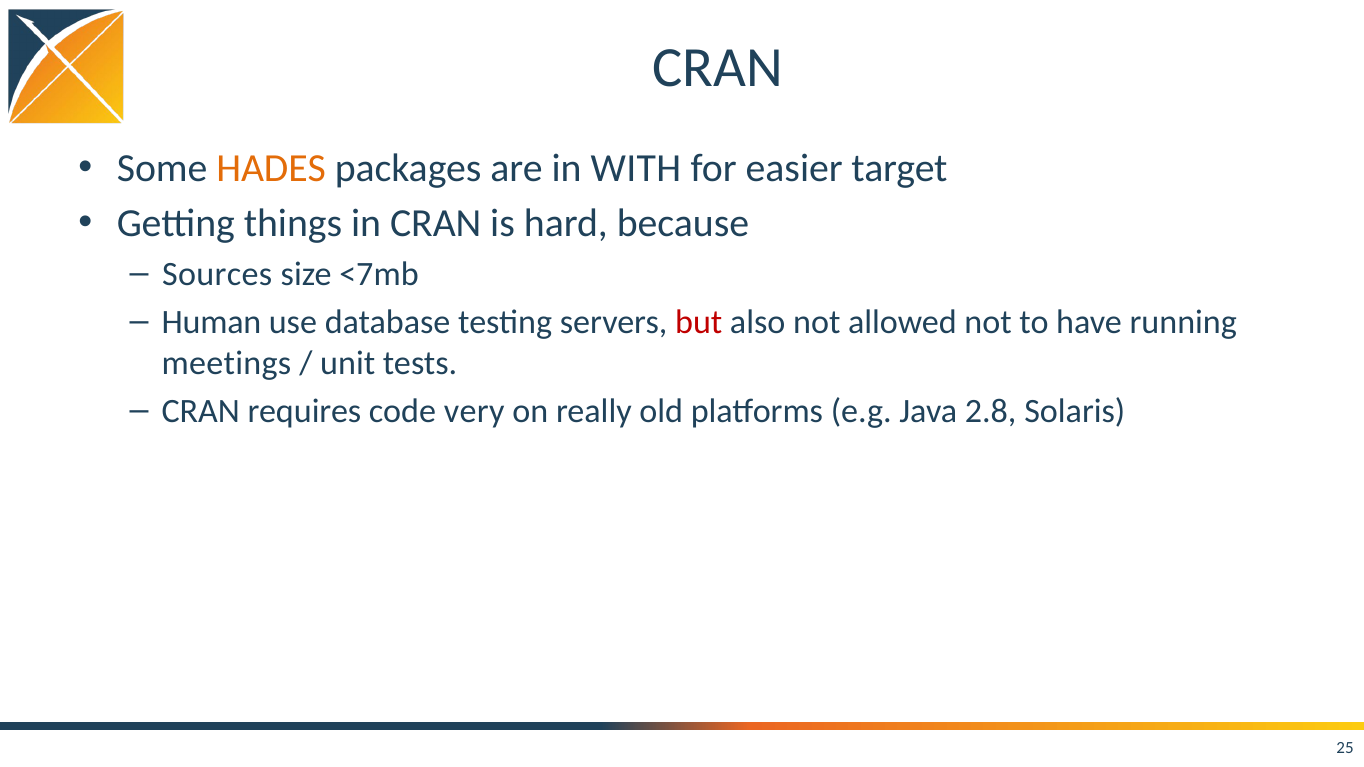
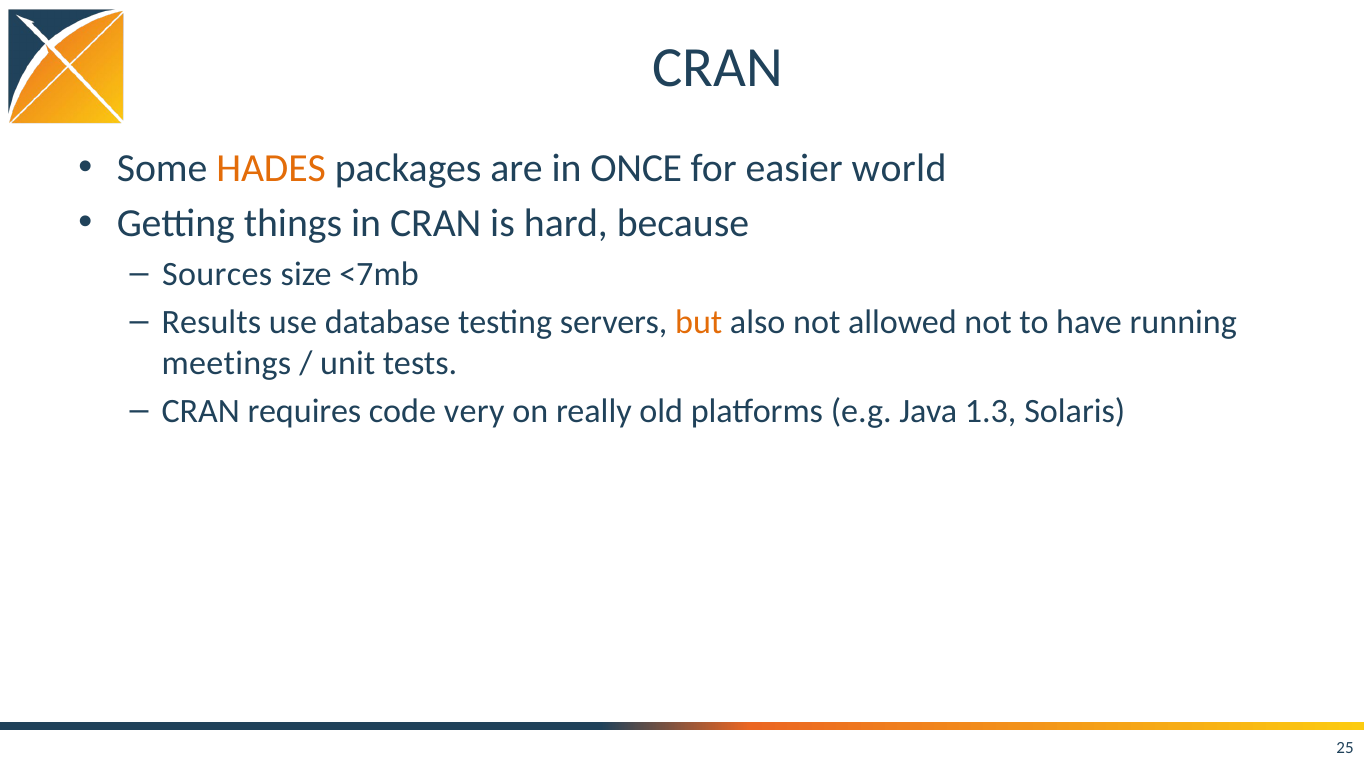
WITH: WITH -> ONCE
target: target -> world
Human: Human -> Results
but colour: red -> orange
2.8: 2.8 -> 1.3
